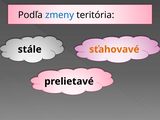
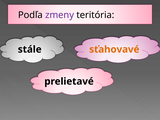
zmeny colour: blue -> purple
